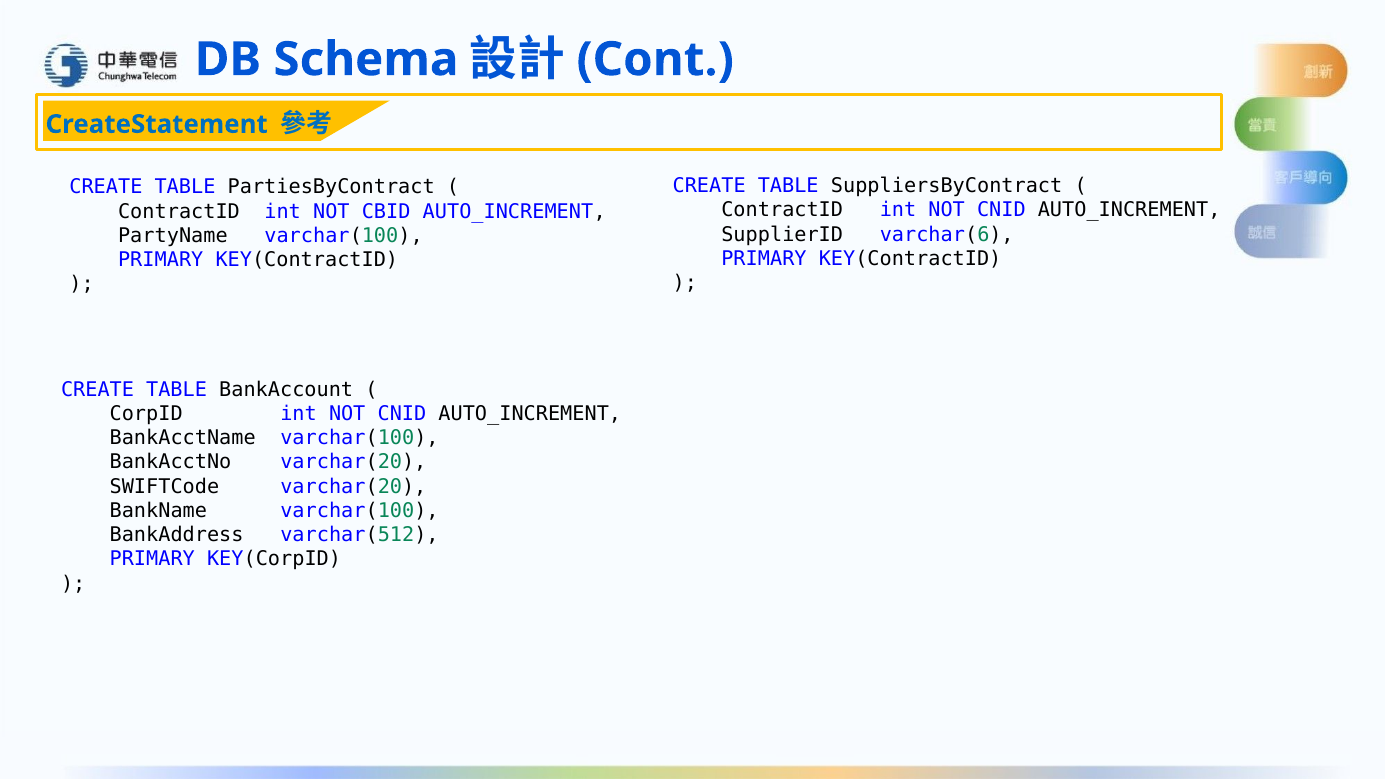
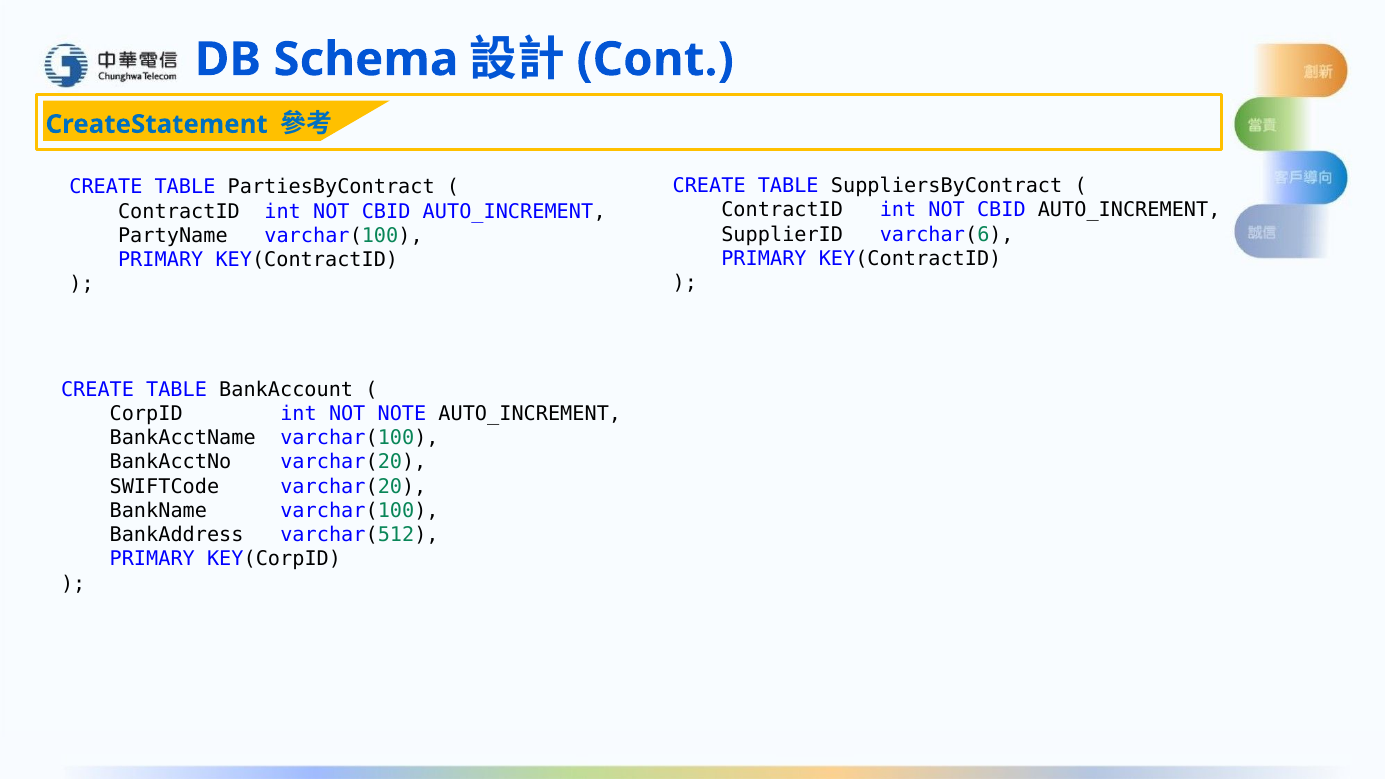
CNID at (1001, 210): CNID -> CBID
CorpID int NOT CNID: CNID -> NOTE
